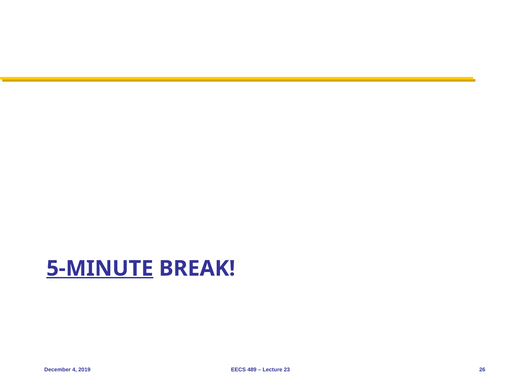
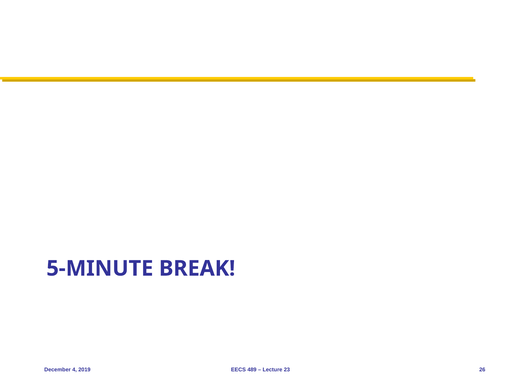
5-MINUTE underline: present -> none
